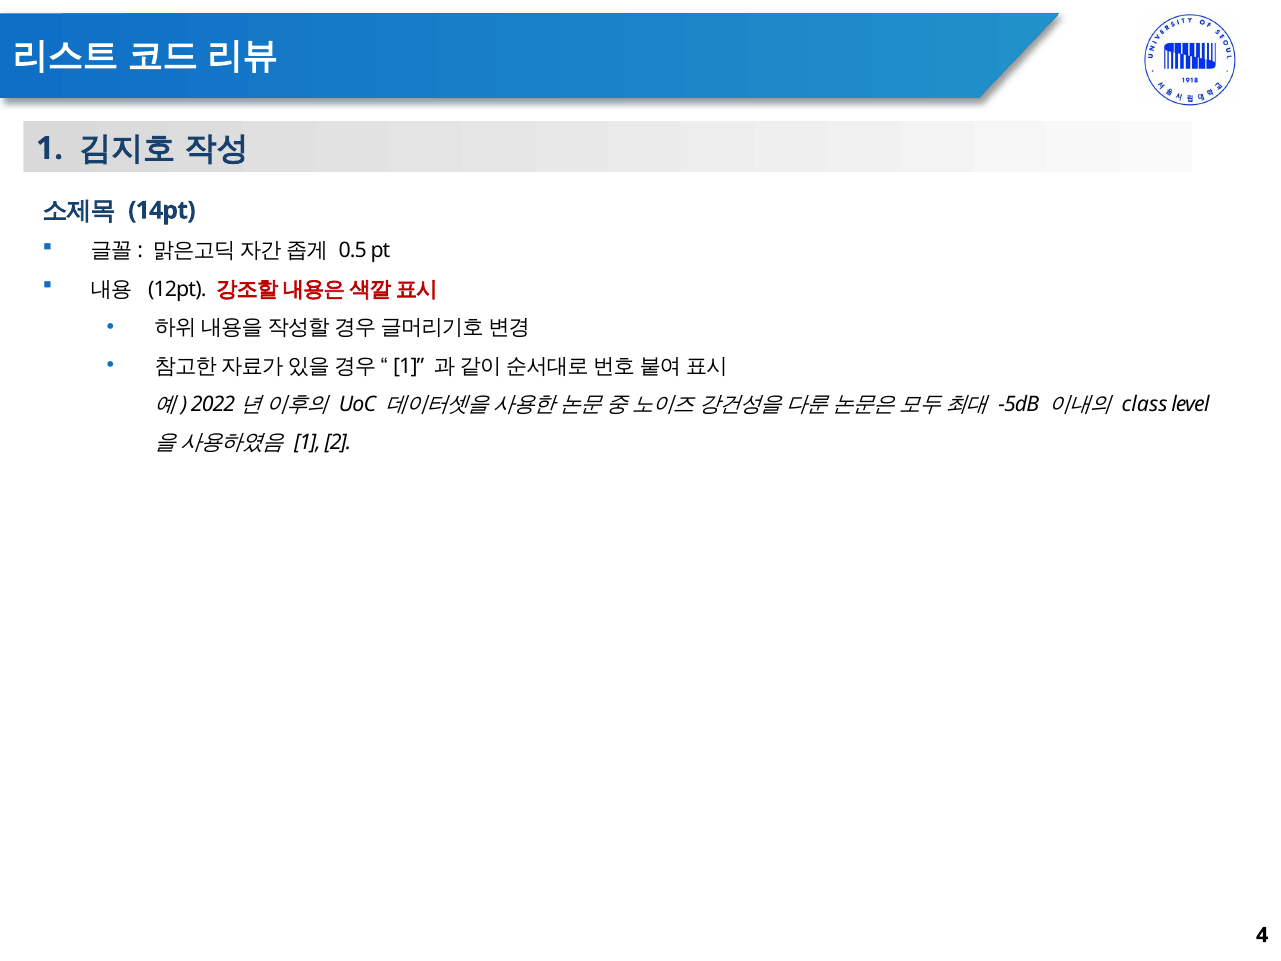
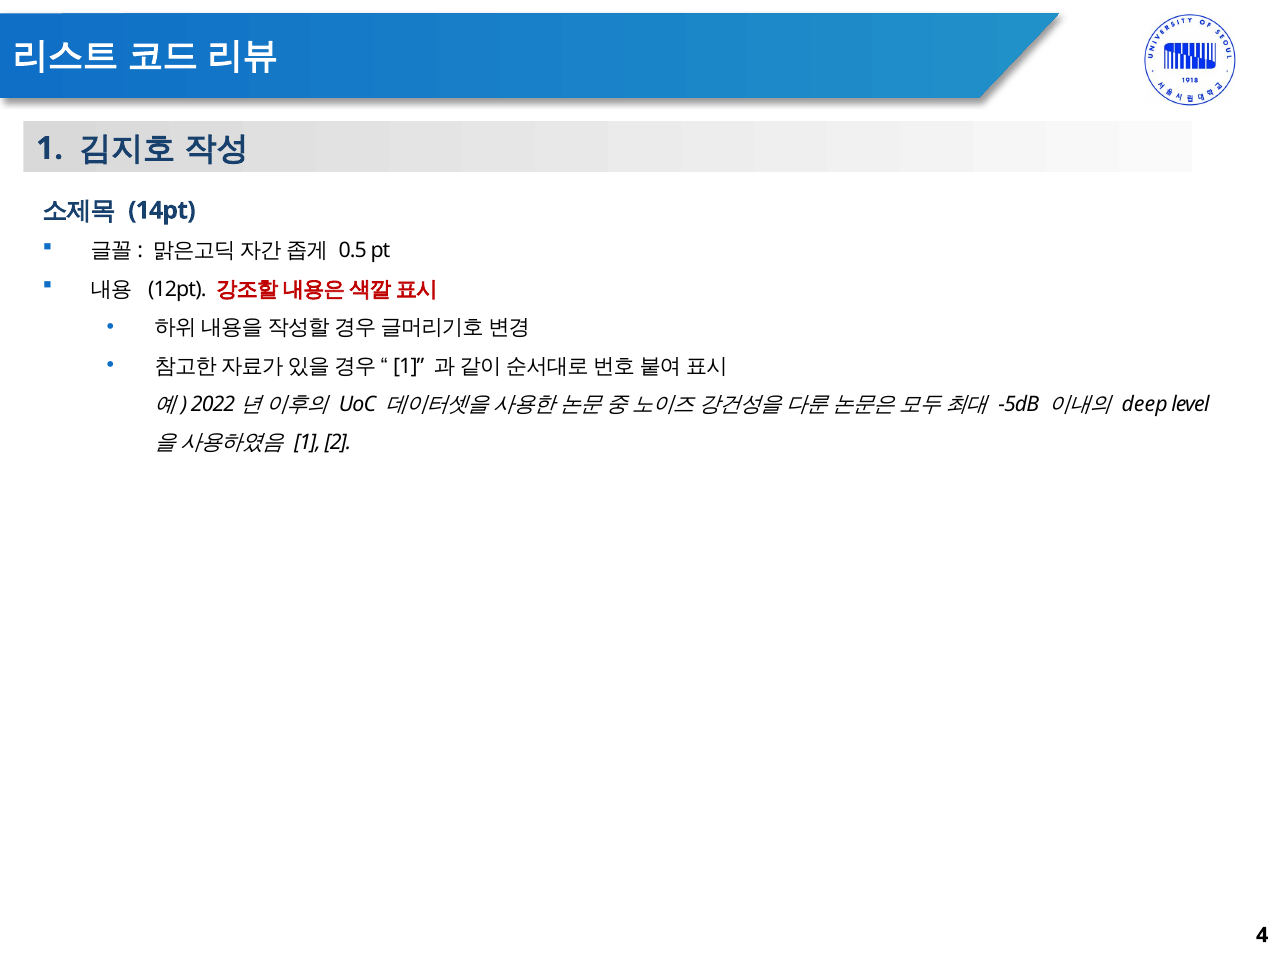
class: class -> deep
